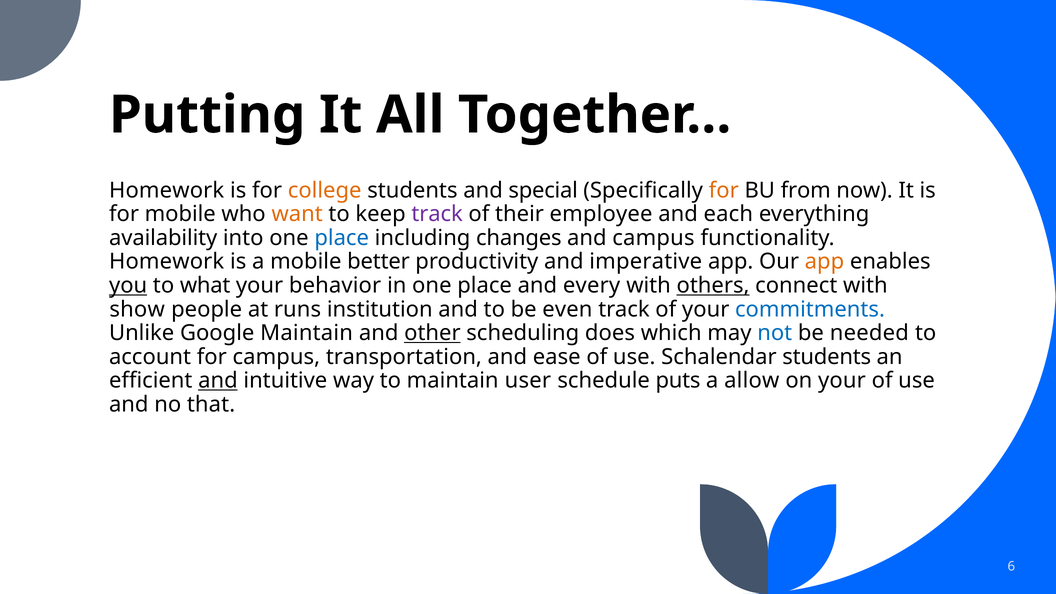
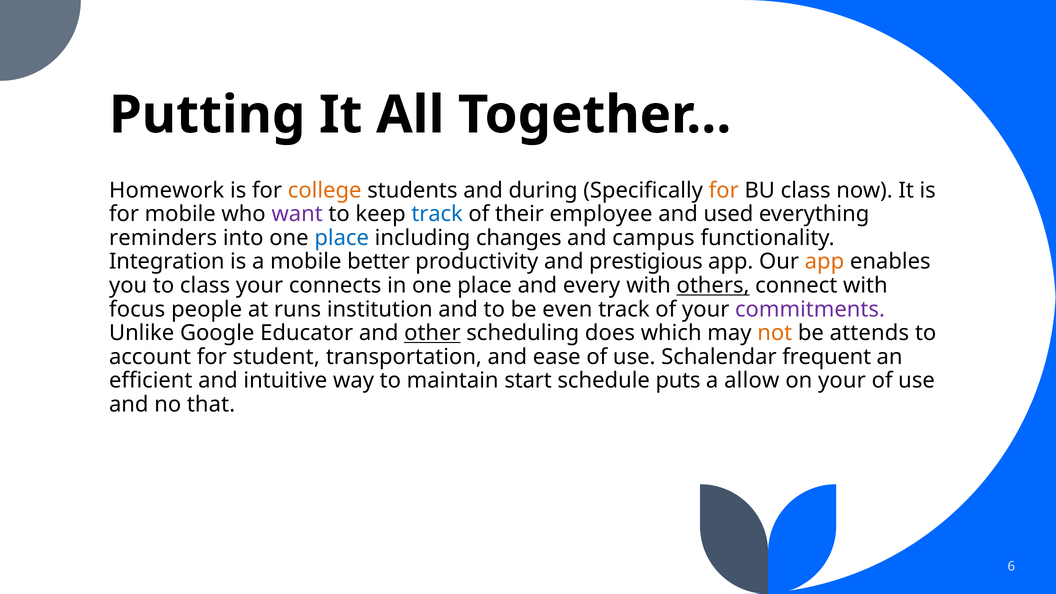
special: special -> during
BU from: from -> class
want colour: orange -> purple
track at (437, 214) colour: purple -> blue
each: each -> used
availability: availability -> reminders
Homework at (167, 262): Homework -> Integration
imperative: imperative -> prestigious
you underline: present -> none
to what: what -> class
behavior: behavior -> connects
show: show -> focus
commitments colour: blue -> purple
Google Maintain: Maintain -> Educator
not colour: blue -> orange
needed: needed -> attends
for campus: campus -> student
Schalendar students: students -> frequent
and at (218, 381) underline: present -> none
user: user -> start
